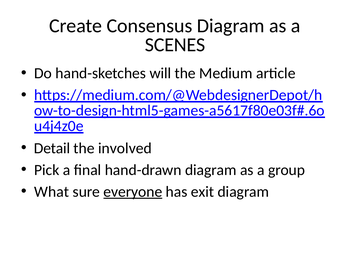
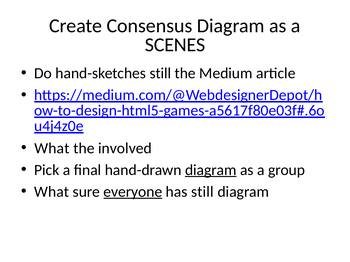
hand-sketches will: will -> still
Detail at (52, 148): Detail -> What
diagram at (211, 170) underline: none -> present
has exit: exit -> still
